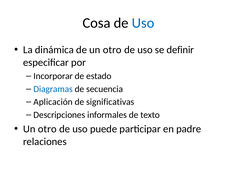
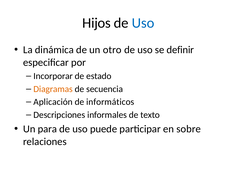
Cosa: Cosa -> Hijos
Diagramas colour: blue -> orange
significativas: significativas -> informáticos
otro at (47, 129): otro -> para
padre: padre -> sobre
